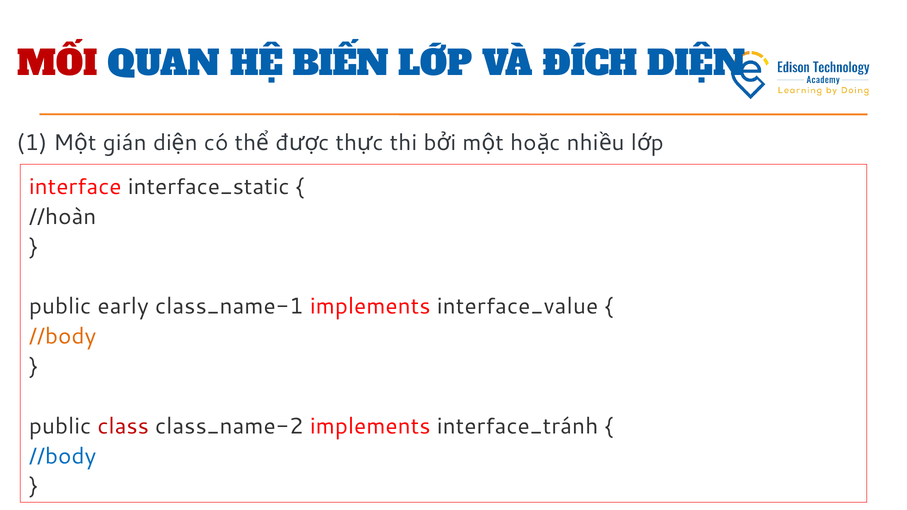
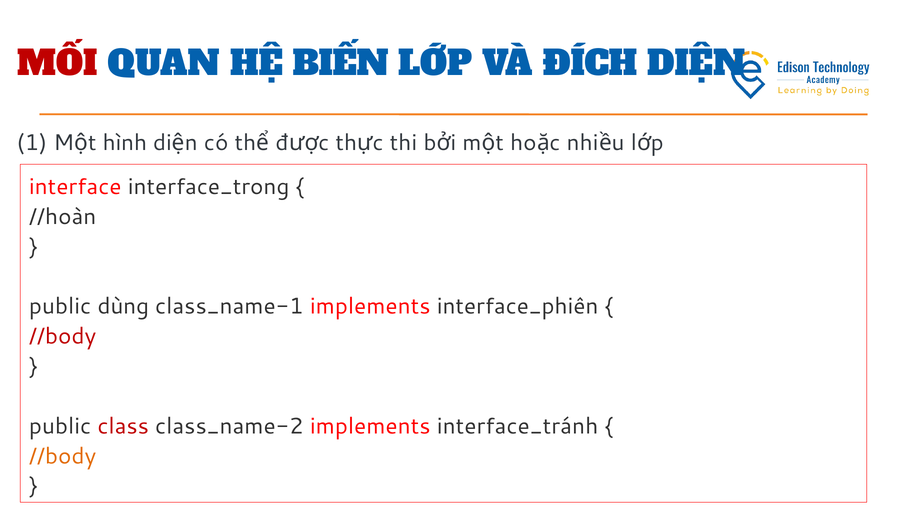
gián: gián -> hình
interface_static: interface_static -> interface_trong
early: early -> dùng
interface_value: interface_value -> interface_phiên
//body at (63, 337) colour: orange -> red
//body at (63, 456) colour: blue -> orange
